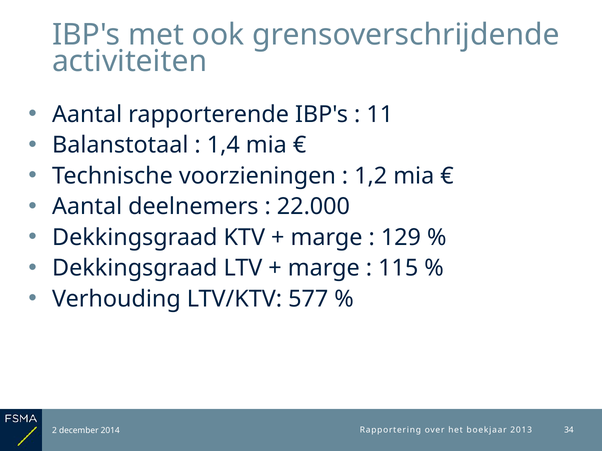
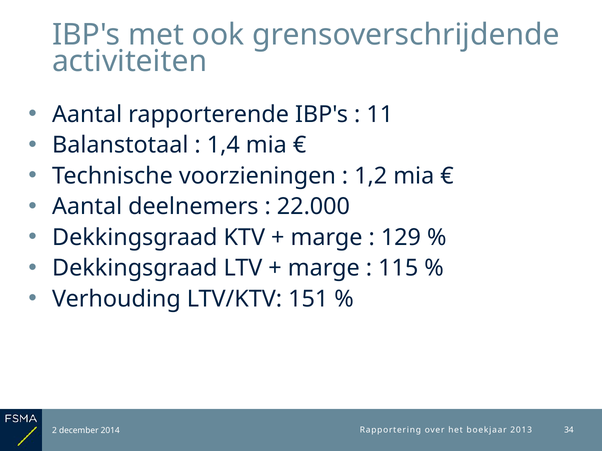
577: 577 -> 151
